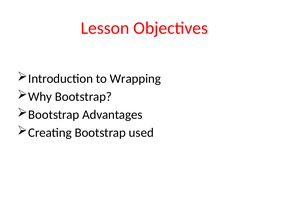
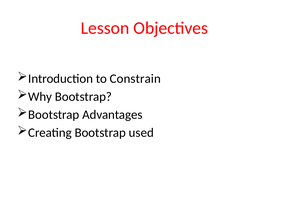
Wrapping: Wrapping -> Constrain
